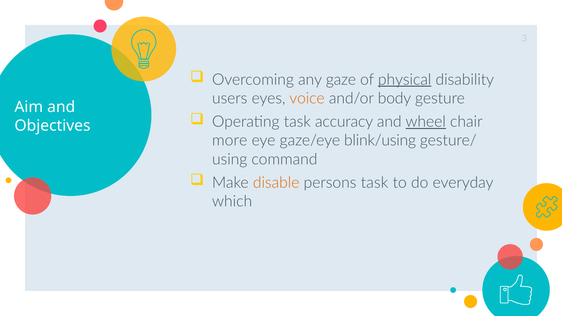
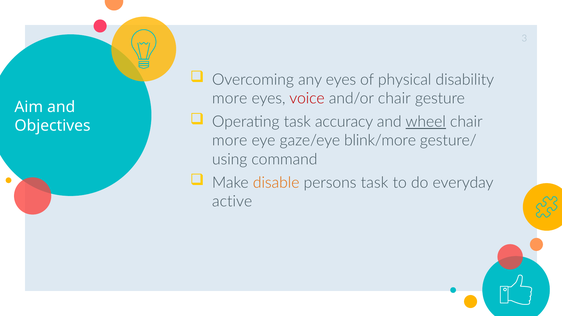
any gaze: gaze -> eyes
physical underline: present -> none
users at (230, 98): users -> more
voice colour: orange -> red
and/or body: body -> chair
blink/using: blink/using -> blink/more
which: which -> active
